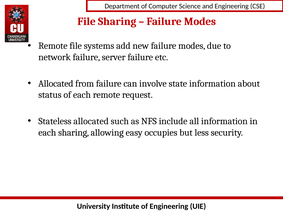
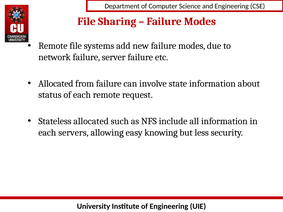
each sharing: sharing -> servers
occupies: occupies -> knowing
